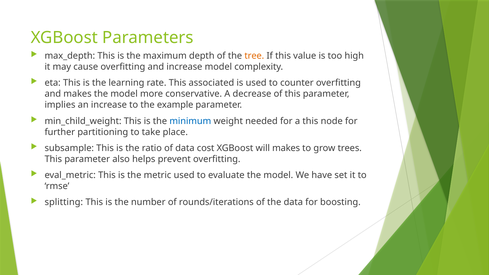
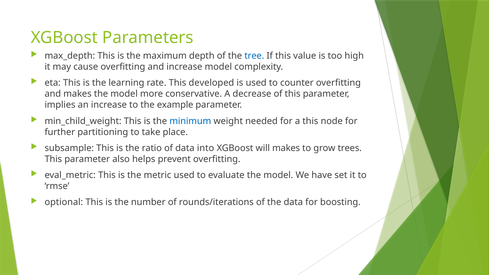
tree colour: orange -> blue
associated: associated -> developed
cost: cost -> into
splitting: splitting -> optional
